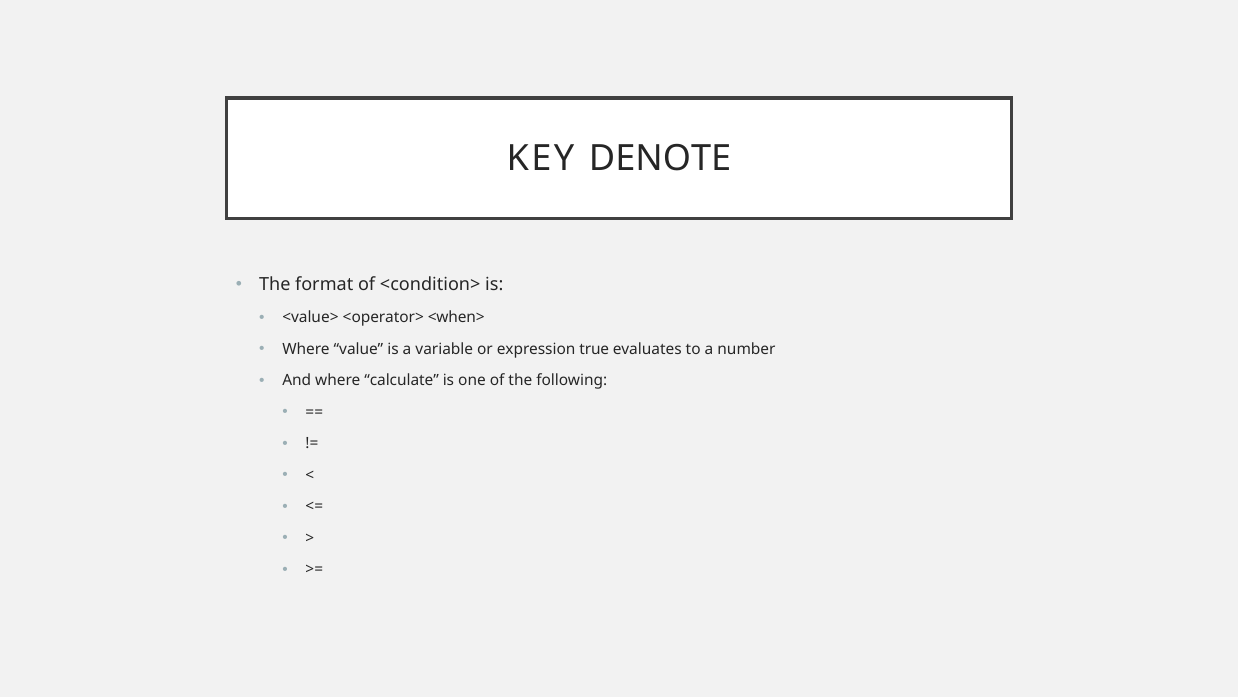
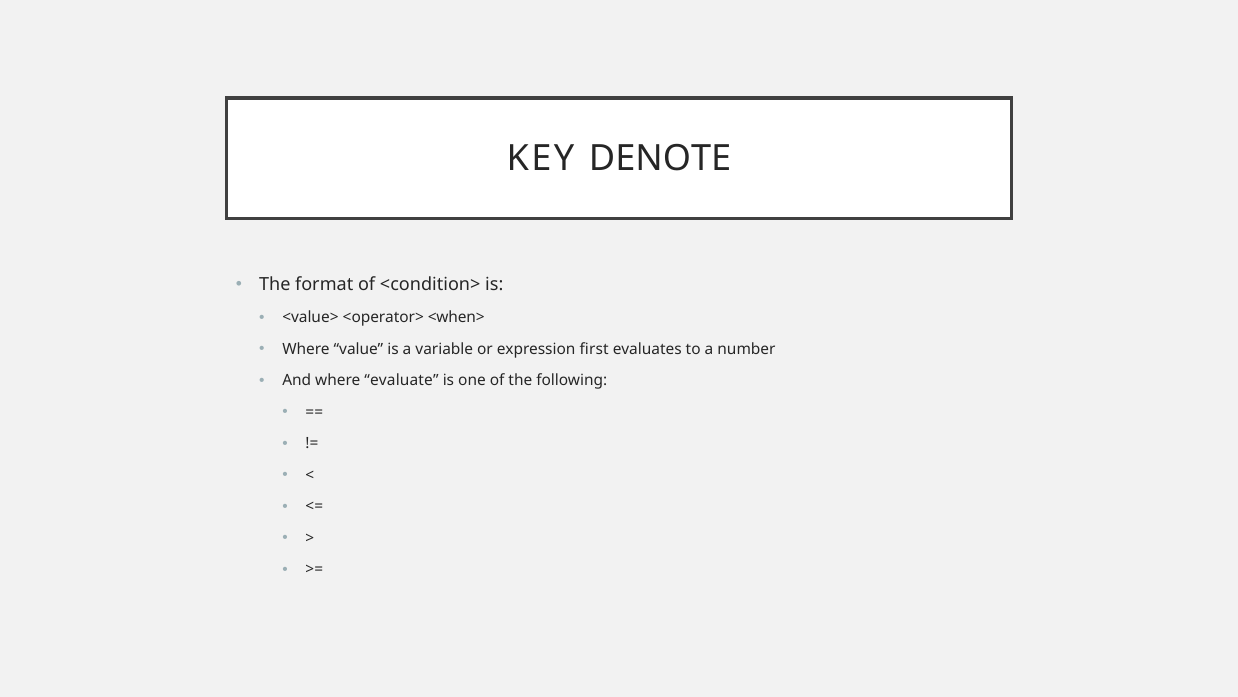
true: true -> first
calculate: calculate -> evaluate
